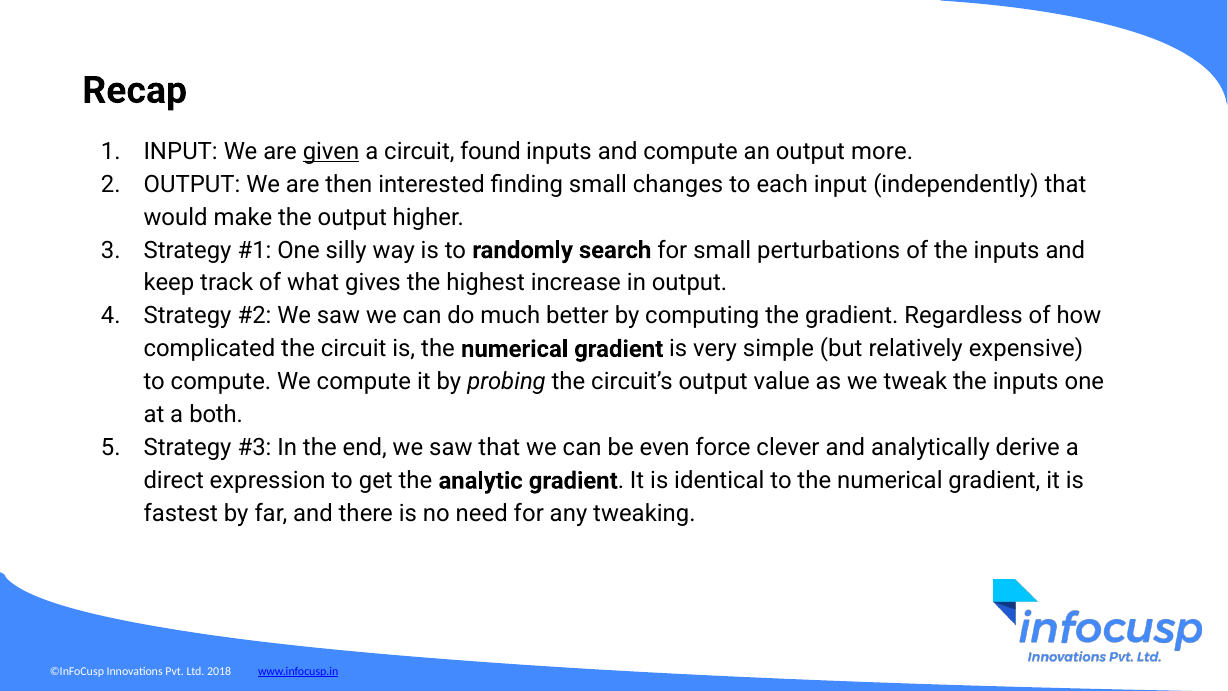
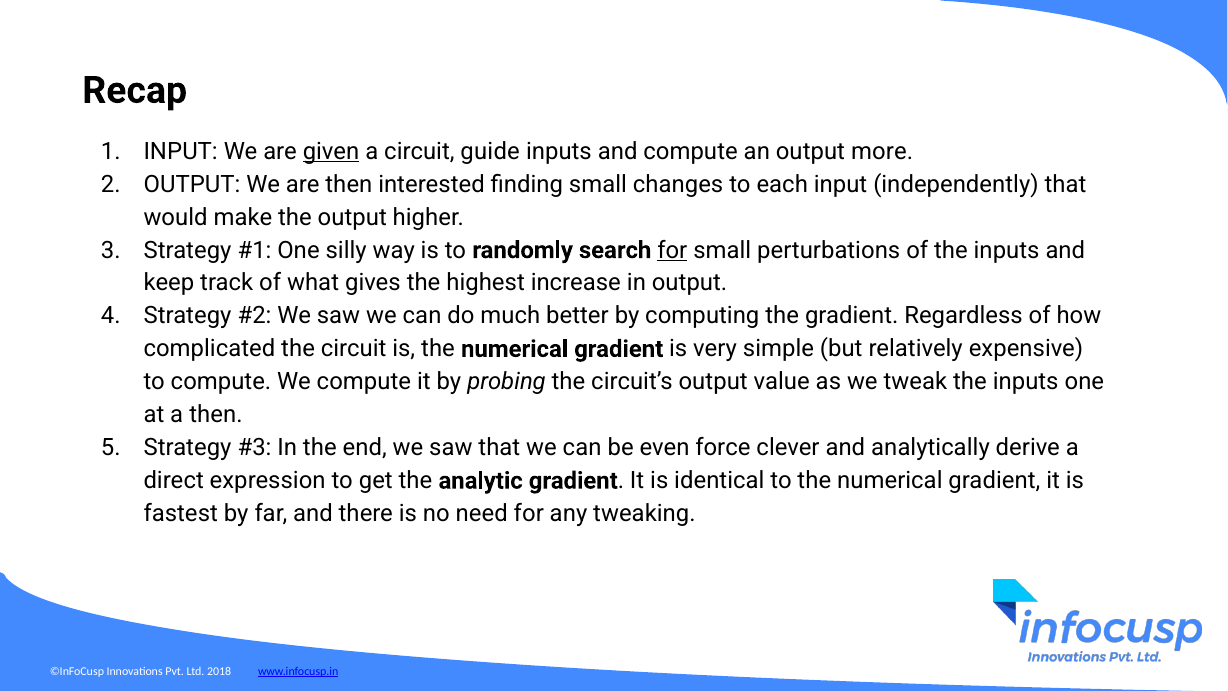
found: found -> guide
for at (672, 250) underline: none -> present
a both: both -> then
